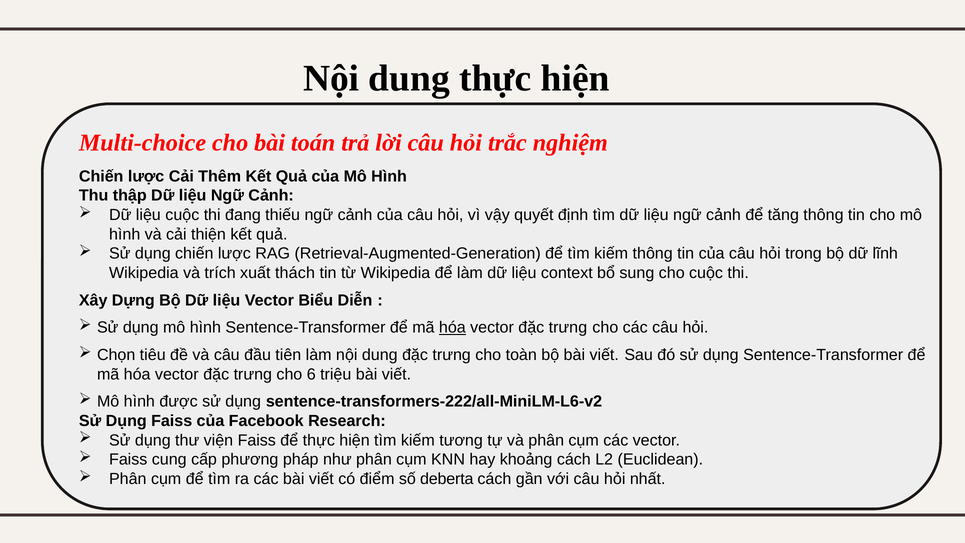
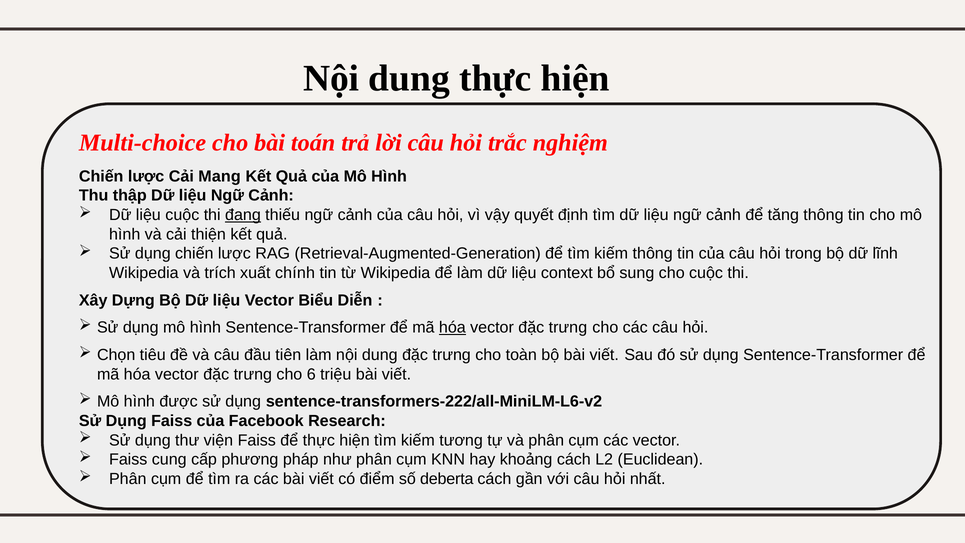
Thêm: Thêm -> Mang
đang underline: none -> present
thách: thách -> chính
